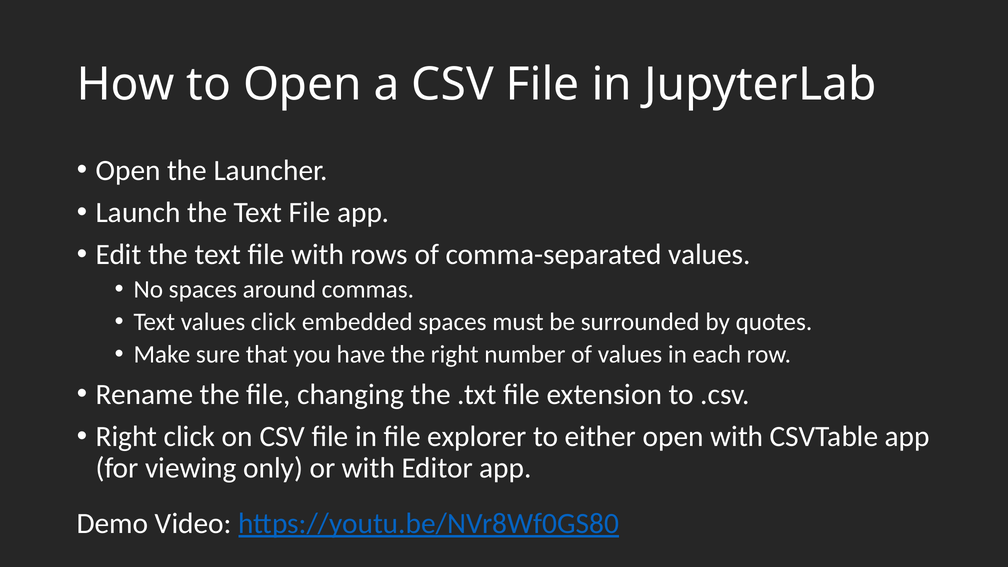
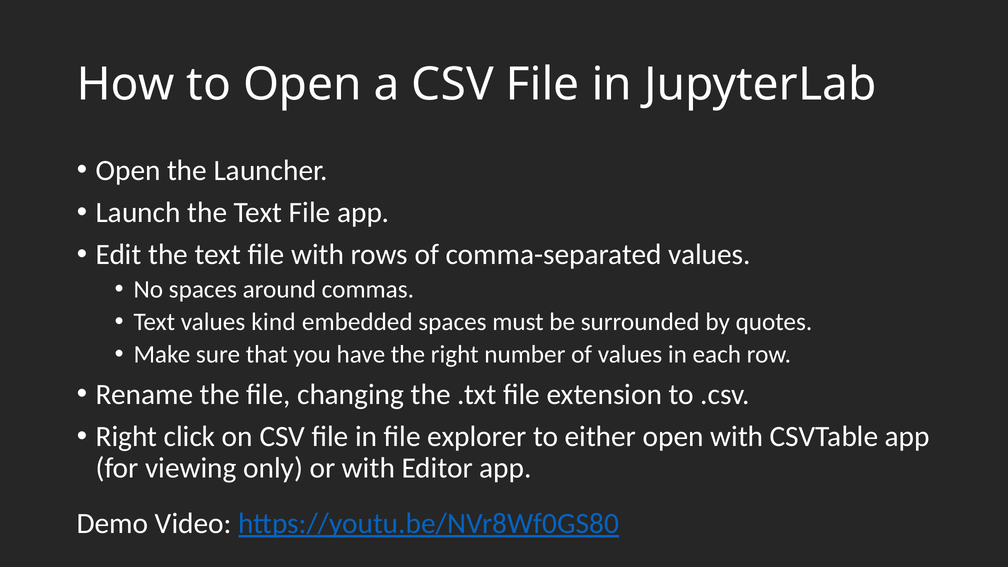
values click: click -> kind
